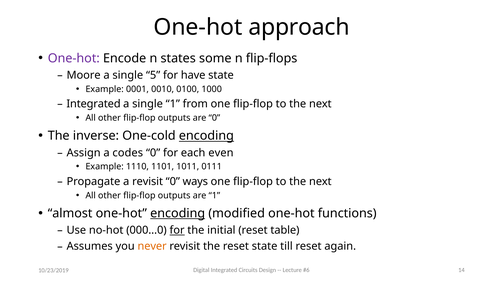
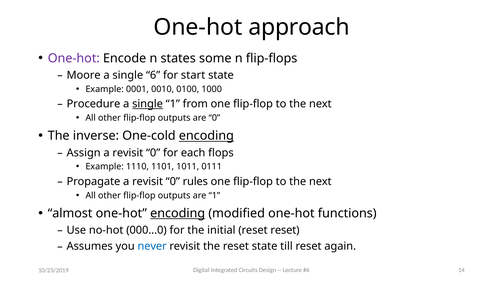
5: 5 -> 6
have: have -> start
Integrated at (94, 104): Integrated -> Procedure
single at (148, 104) underline: none -> present
Assign a codes: codes -> revisit
even: even -> flops
ways: ways -> rules
for at (177, 230) underline: present -> none
reset table: table -> reset
never colour: orange -> blue
